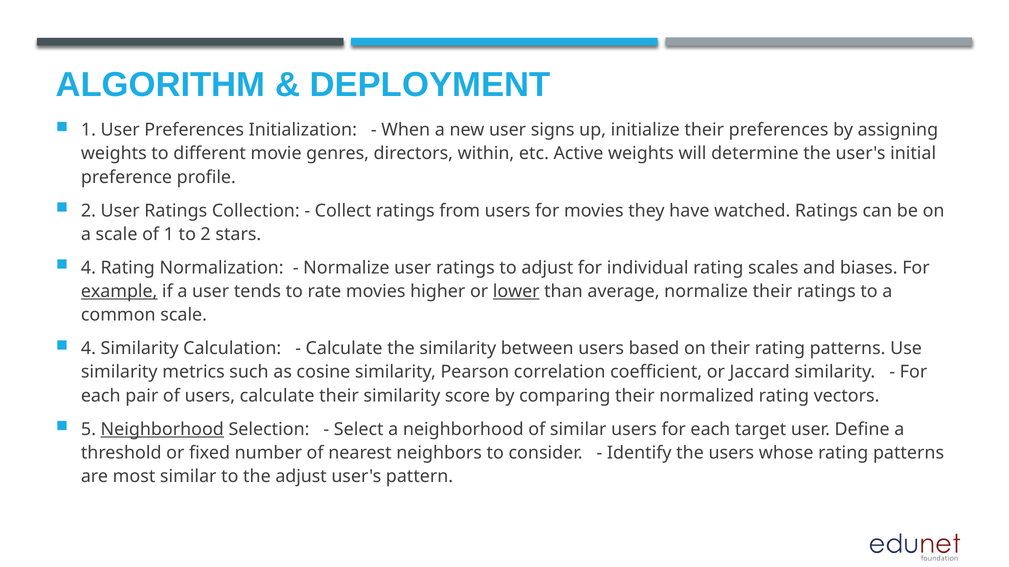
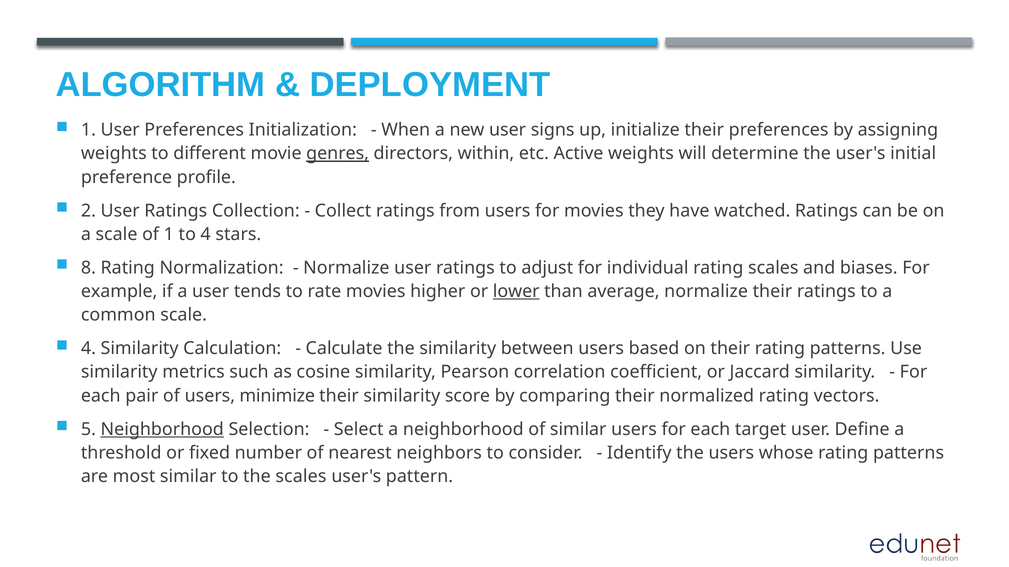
genres underline: none -> present
to 2: 2 -> 4
4 at (88, 268): 4 -> 8
example underline: present -> none
users calculate: calculate -> minimize
the adjust: adjust -> scales
